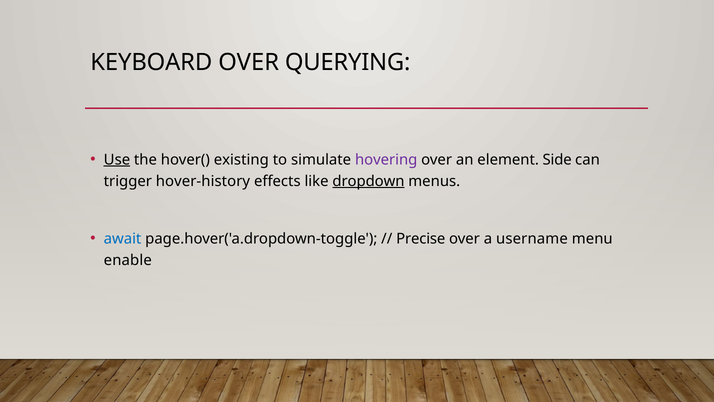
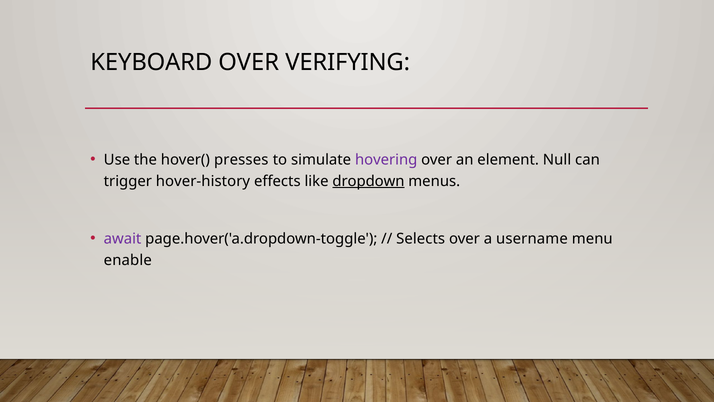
QUERYING: QUERYING -> VERIFYING
Use underline: present -> none
existing: existing -> presses
Side: Side -> Null
await colour: blue -> purple
Precise: Precise -> Selects
